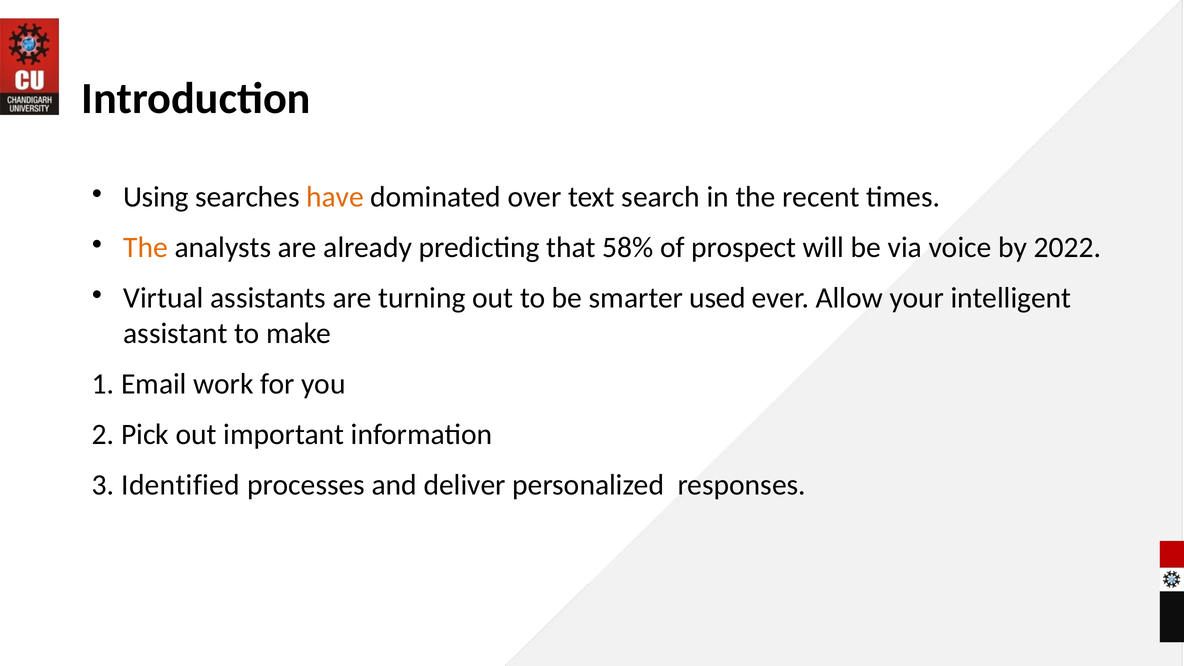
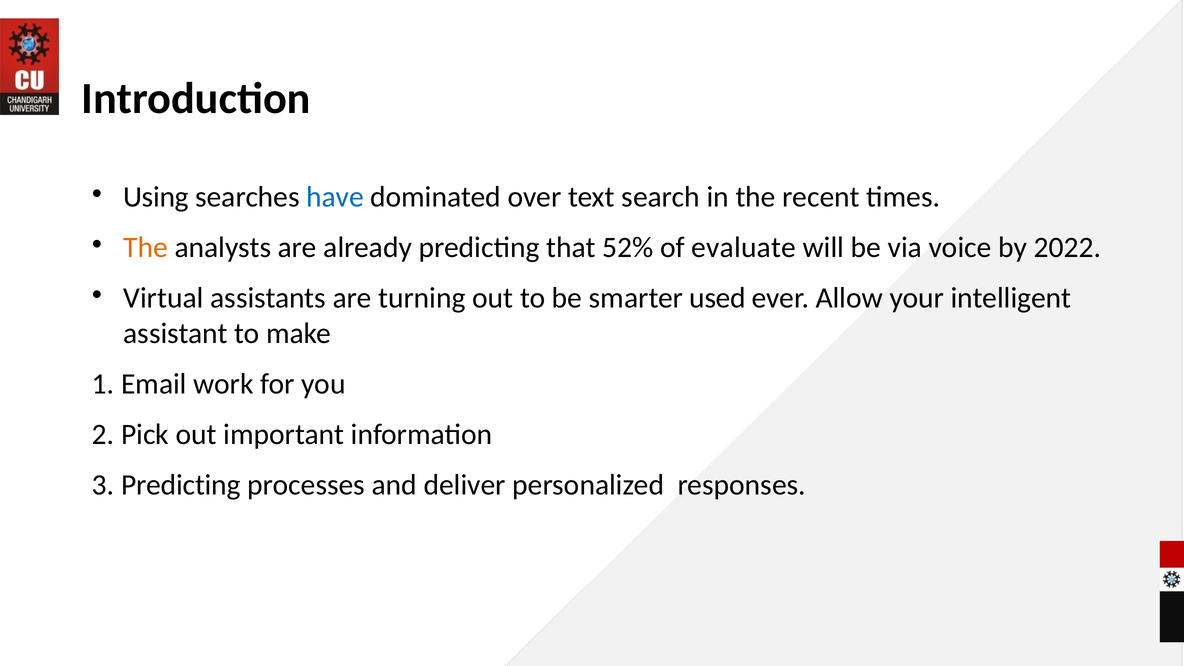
have colour: orange -> blue
58%: 58% -> 52%
prospect: prospect -> evaluate
3 Identified: Identified -> Predicting
